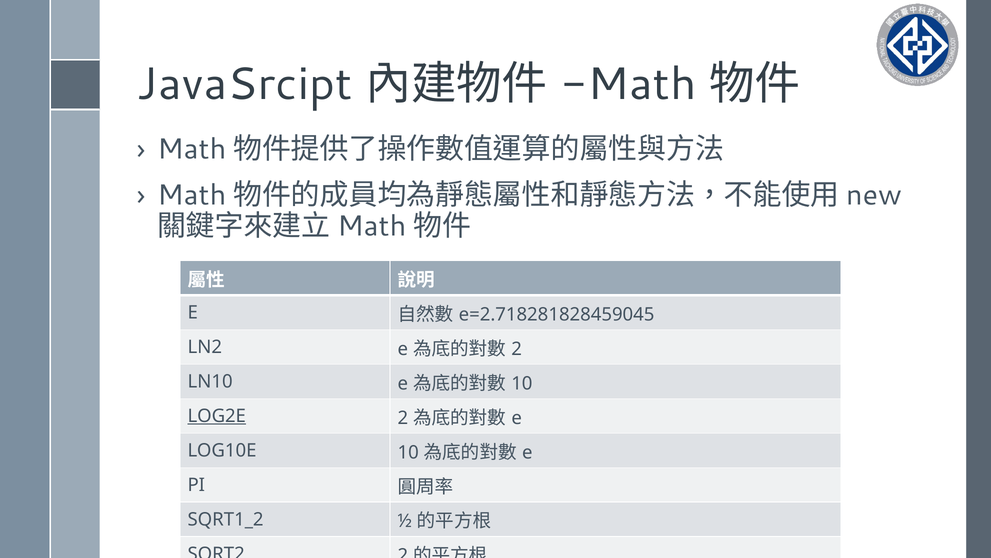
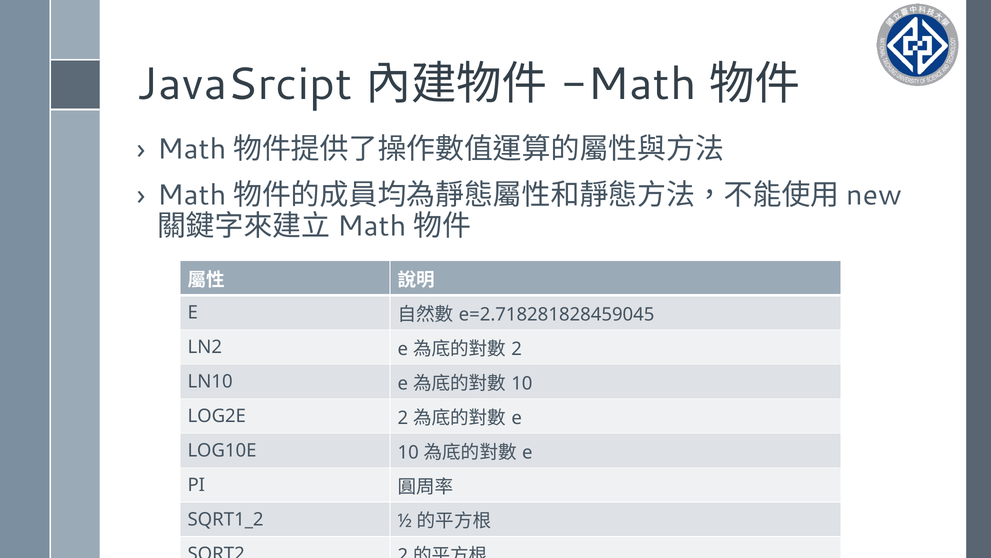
LOG2E underline: present -> none
